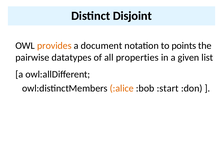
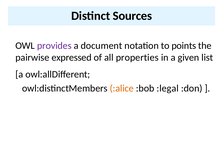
Disjoint: Disjoint -> Sources
provides colour: orange -> purple
datatypes: datatypes -> expressed
:start: :start -> :legal
